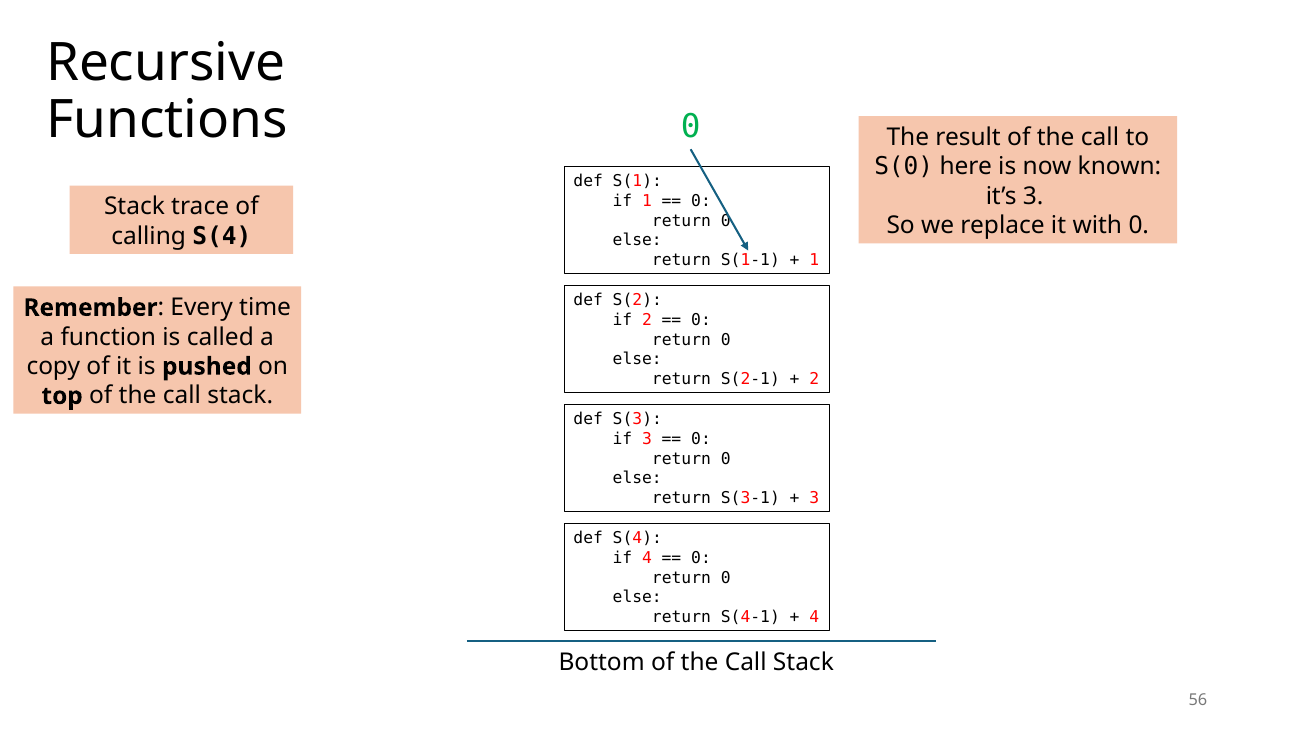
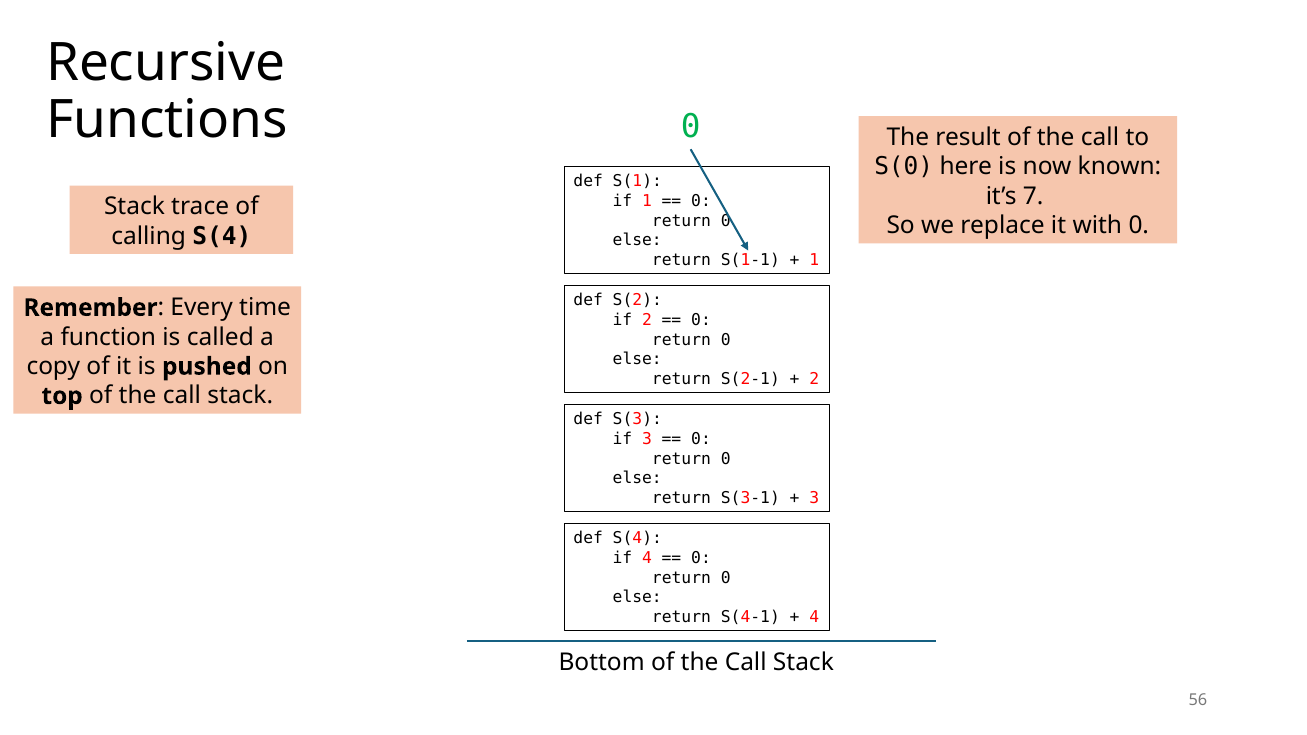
it’s 3: 3 -> 7
